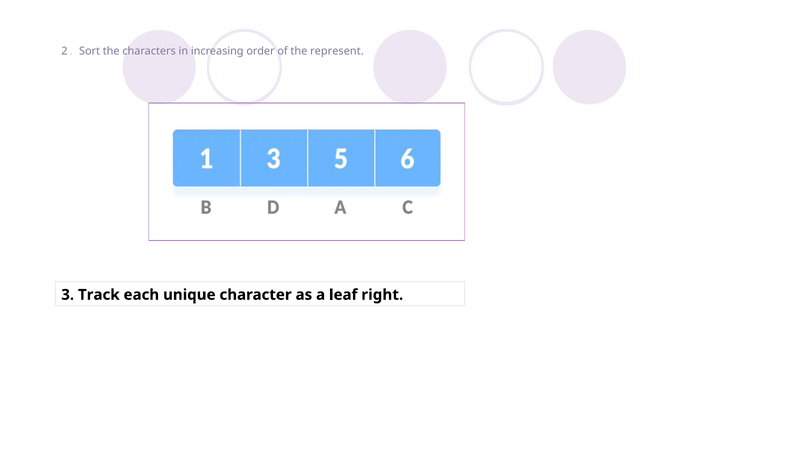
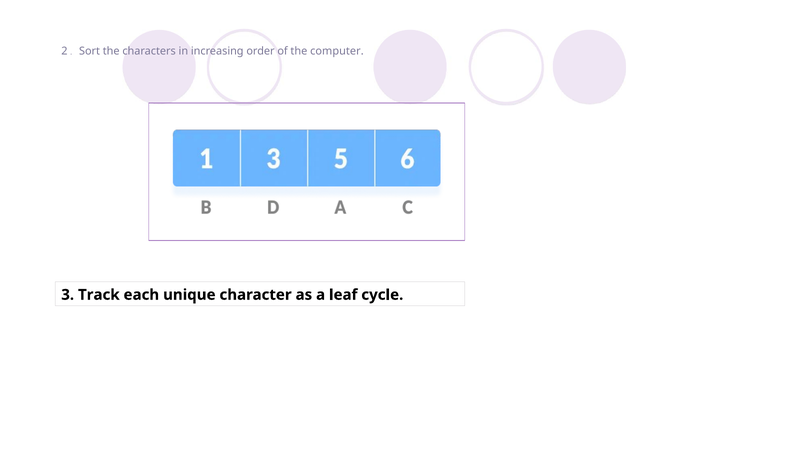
represent: represent -> computer
right: right -> cycle
